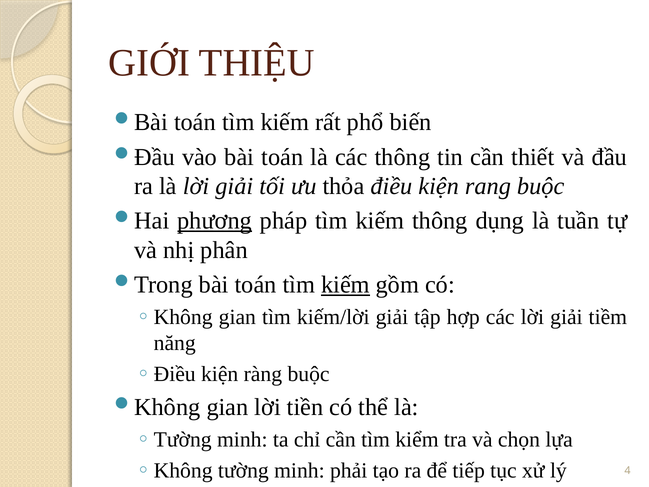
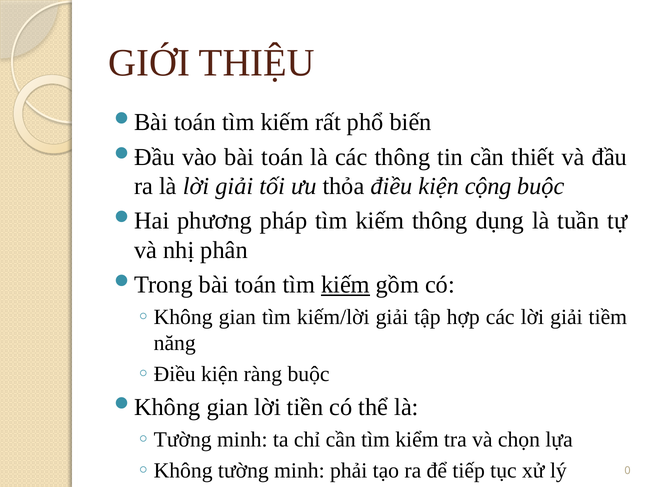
rang: rang -> cộng
phương underline: present -> none
4: 4 -> 0
